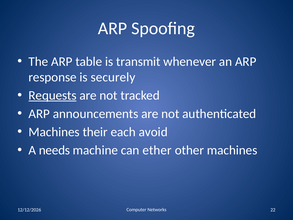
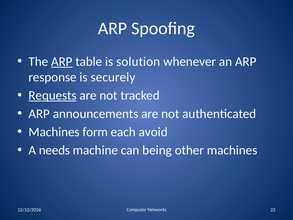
ARP at (62, 61) underline: none -> present
transmit: transmit -> solution
their: their -> form
ether: ether -> being
